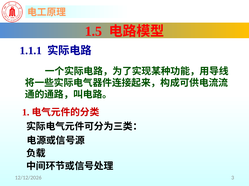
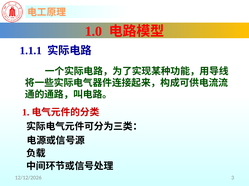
1.5: 1.5 -> 1.0
